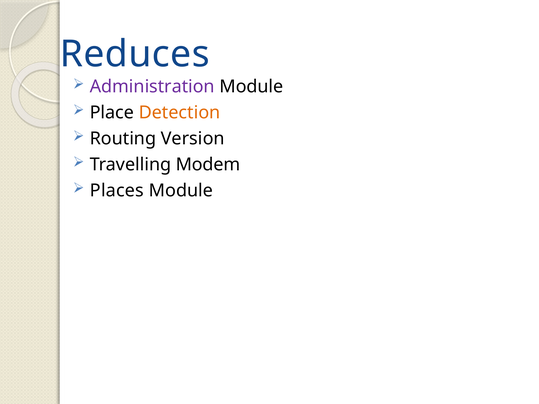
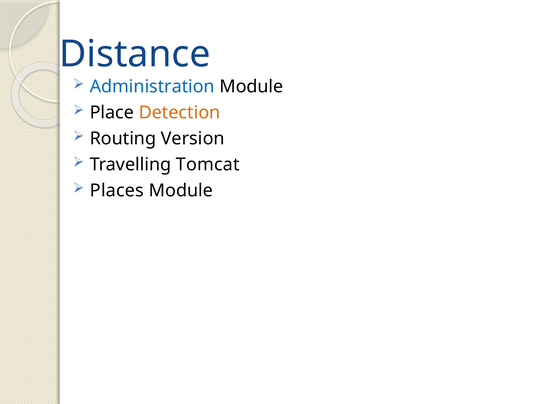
Reduces: Reduces -> Distance
Administration colour: purple -> blue
Modem: Modem -> Tomcat
